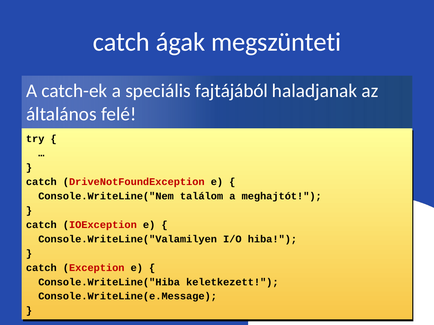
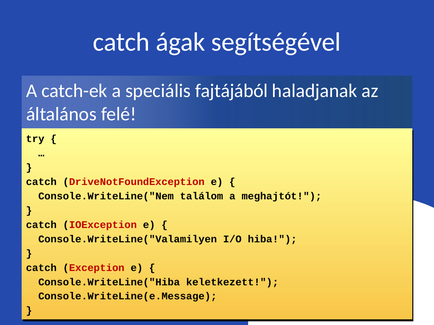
megszünteti: megszünteti -> segítségével
